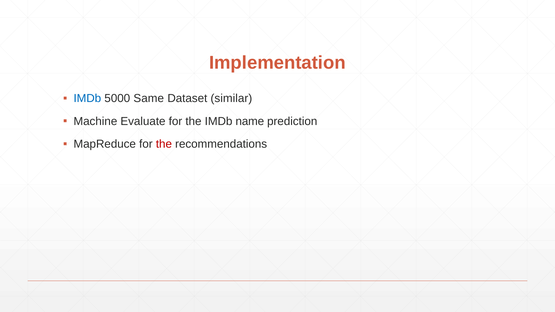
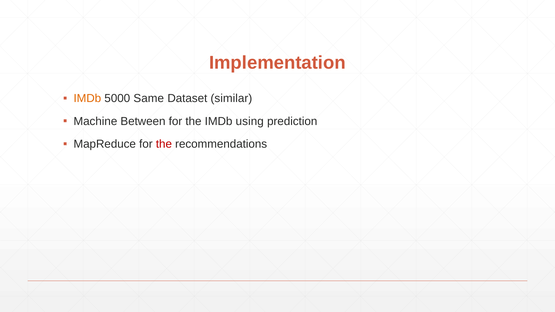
IMDb at (87, 98) colour: blue -> orange
Evaluate: Evaluate -> Between
name: name -> using
